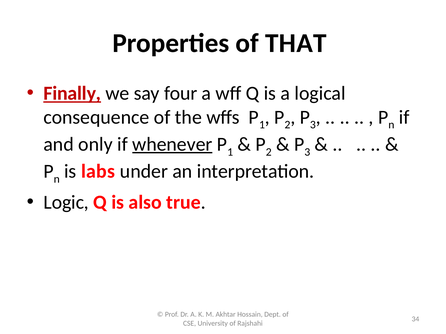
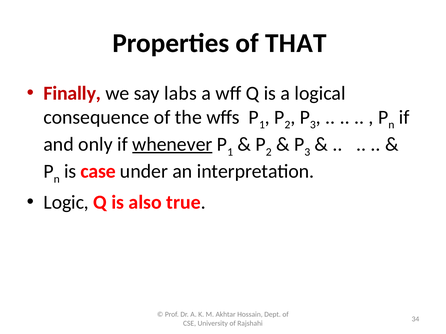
Finally underline: present -> none
four: four -> labs
labs: labs -> case
